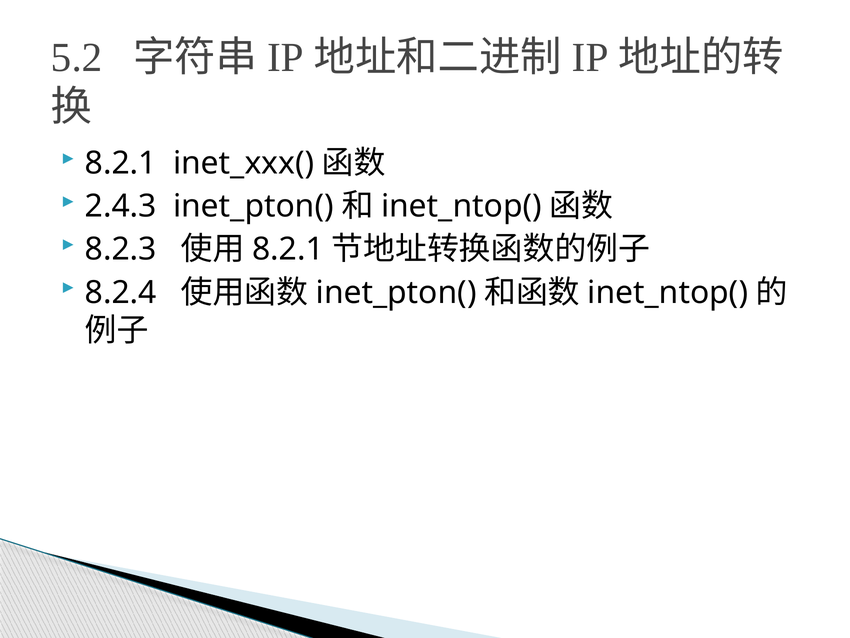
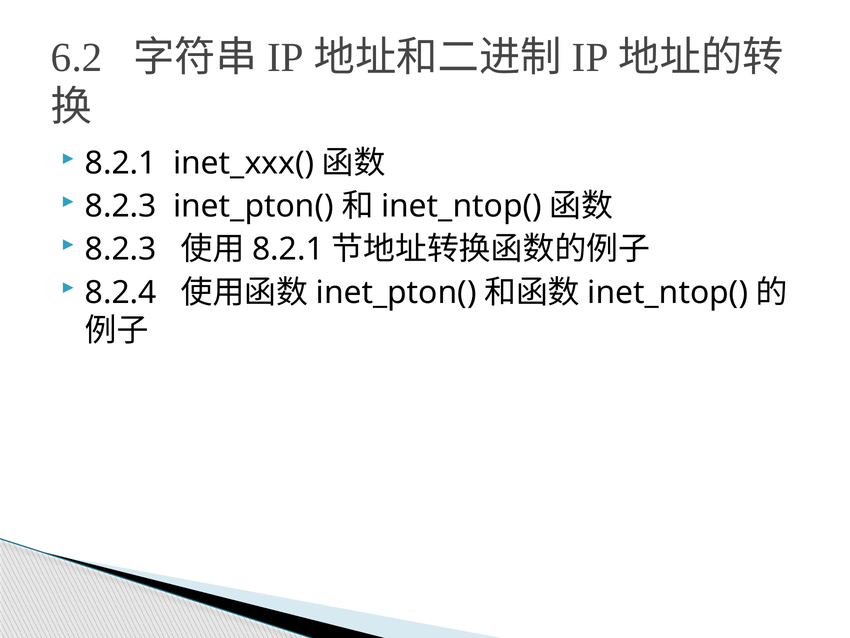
5.2: 5.2 -> 6.2
2.4.3 at (121, 206): 2.4.3 -> 8.2.3
